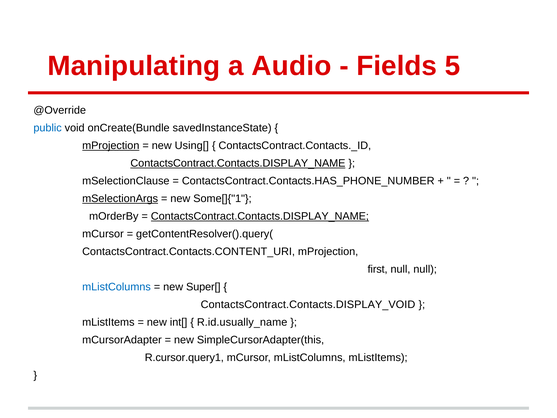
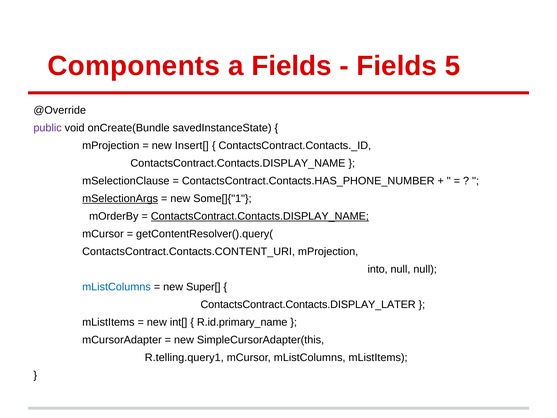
Manipulating: Manipulating -> Components
a Audio: Audio -> Fields
public colour: blue -> purple
mProjection at (111, 146) underline: present -> none
Using[: Using[ -> Insert[
ContactsContract.Contacts.DISPLAY_NAME at (238, 163) underline: present -> none
first: first -> into
ContactsContract.Contacts.DISPLAY_VOID: ContactsContract.Contacts.DISPLAY_VOID -> ContactsContract.Contacts.DISPLAY_LATER
R.id.usually_name: R.id.usually_name -> R.id.primary_name
R.cursor.query1: R.cursor.query1 -> R.telling.query1
